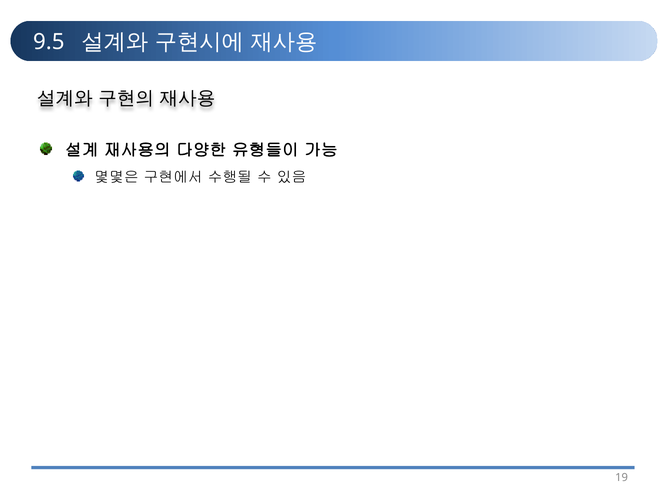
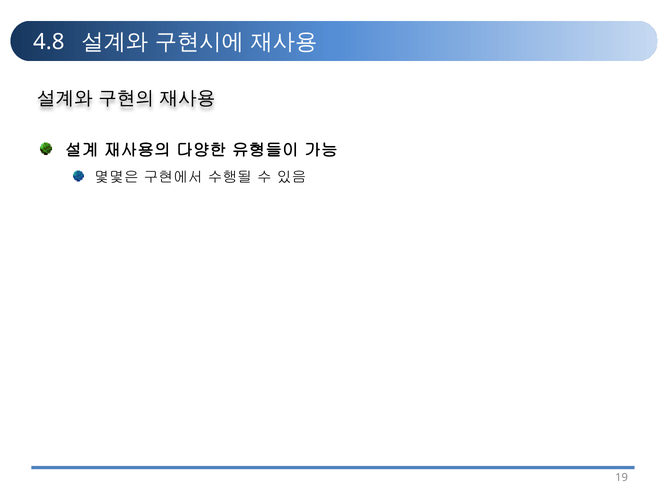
9.5: 9.5 -> 4.8
